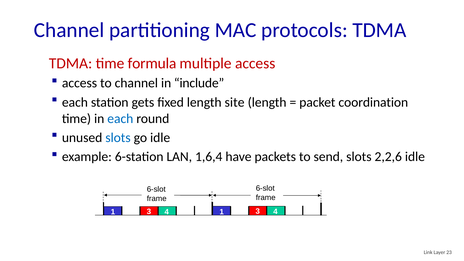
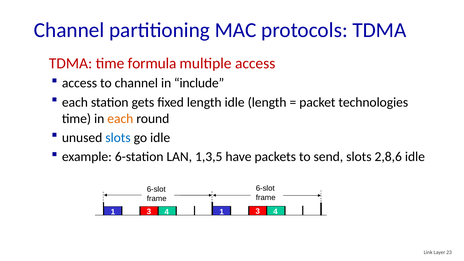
length site: site -> idle
coordination: coordination -> technologies
each at (120, 119) colour: blue -> orange
1,6,4: 1,6,4 -> 1,3,5
2,2,6: 2,2,6 -> 2,8,6
